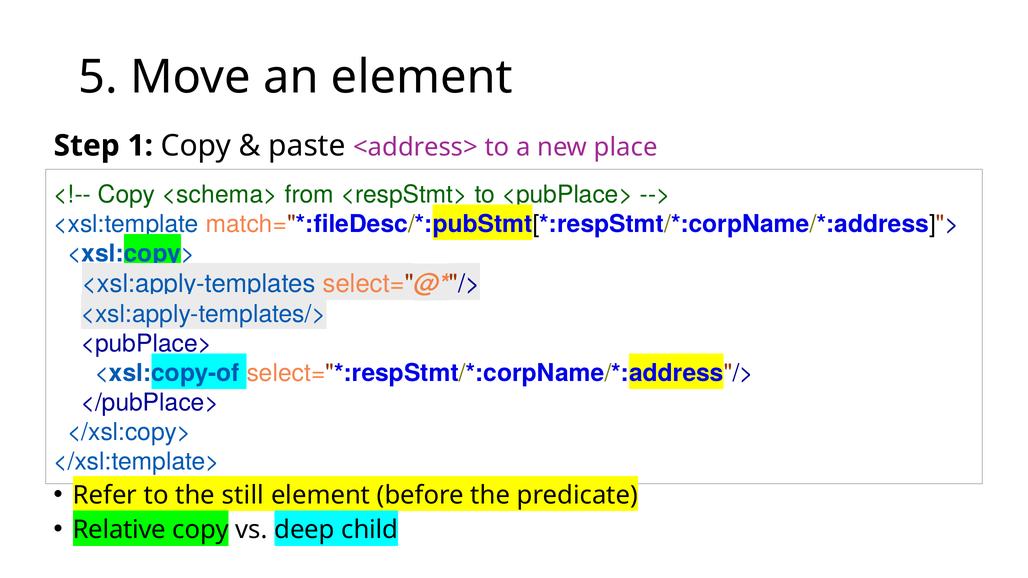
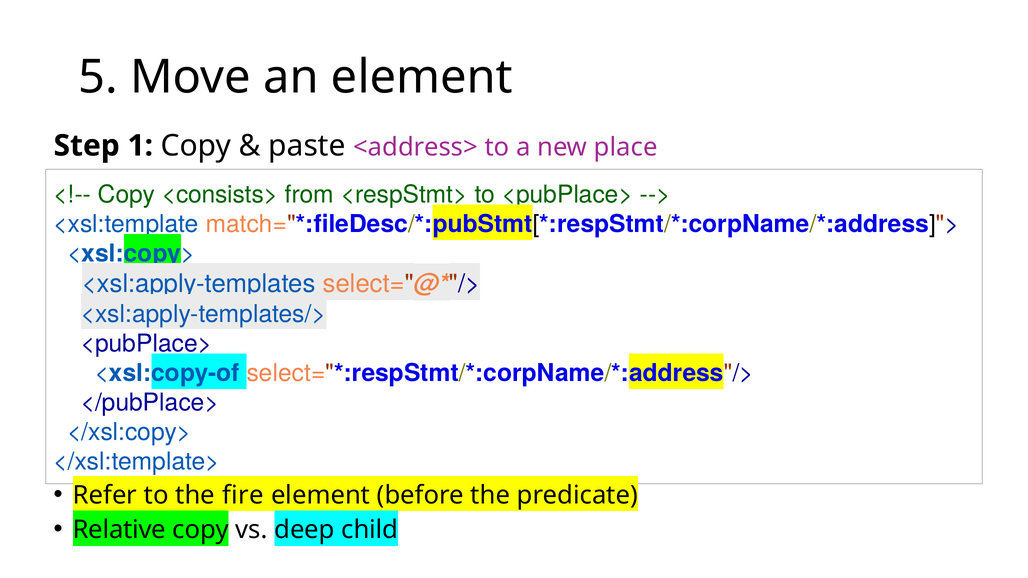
<schema>: <schema> -> <consists>
still: still -> fire
